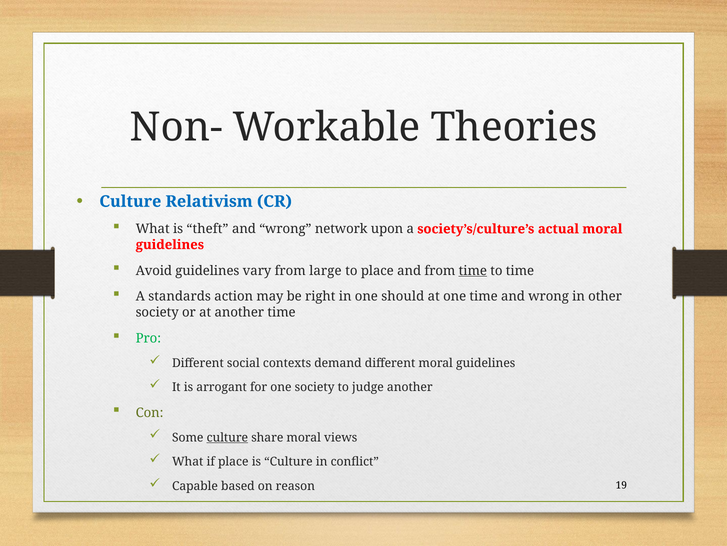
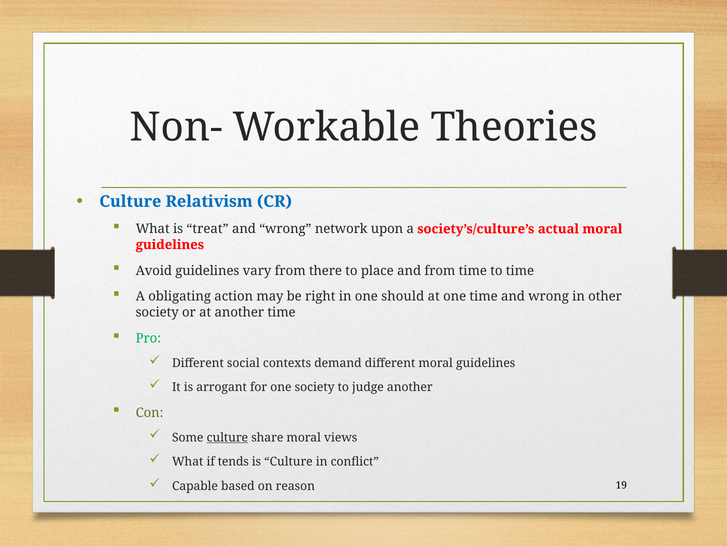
theft: theft -> treat
large: large -> there
time at (473, 270) underline: present -> none
standards: standards -> obligating
if place: place -> tends
